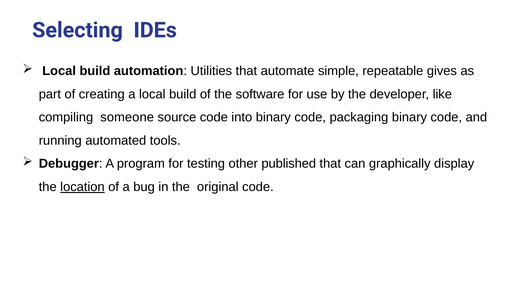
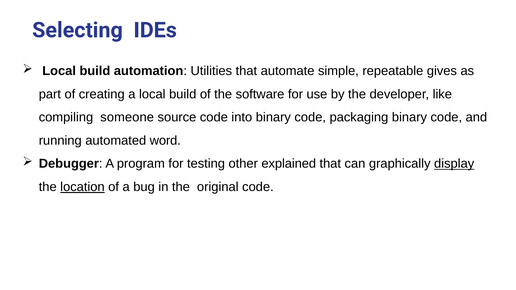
tools: tools -> word
published: published -> explained
display underline: none -> present
